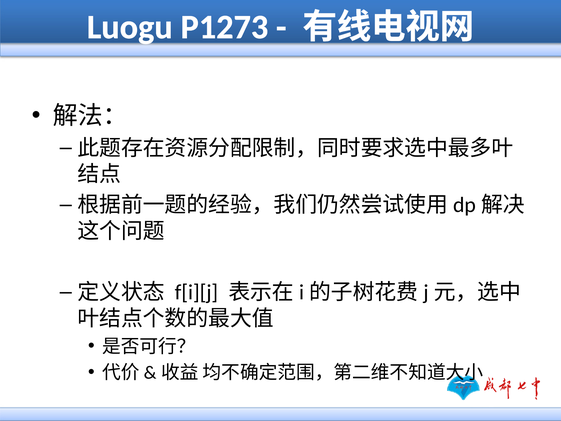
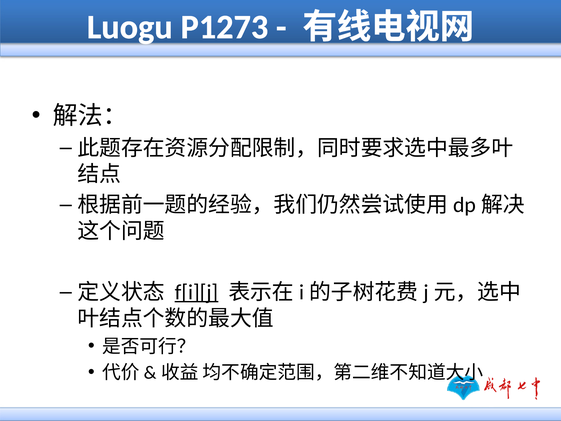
f[i][j underline: none -> present
